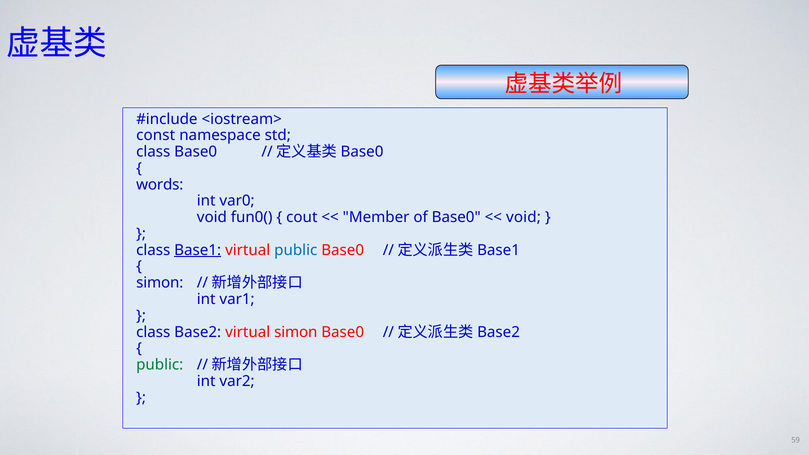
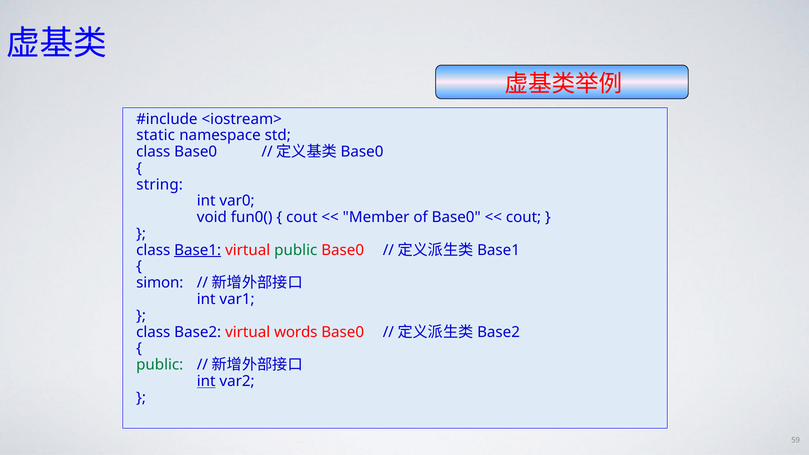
const: const -> static
words: words -> string
void at (523, 217): void -> cout
public at (296, 250) colour: blue -> green
virtual simon: simon -> words
int at (206, 381) underline: none -> present
